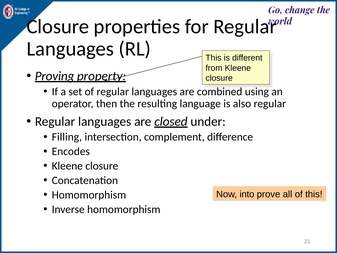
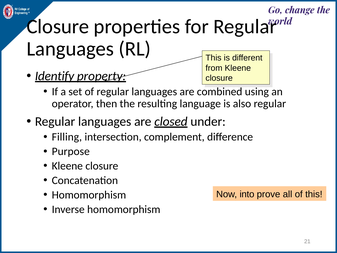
Proving: Proving -> Identify
Encodes: Encodes -> Purpose
